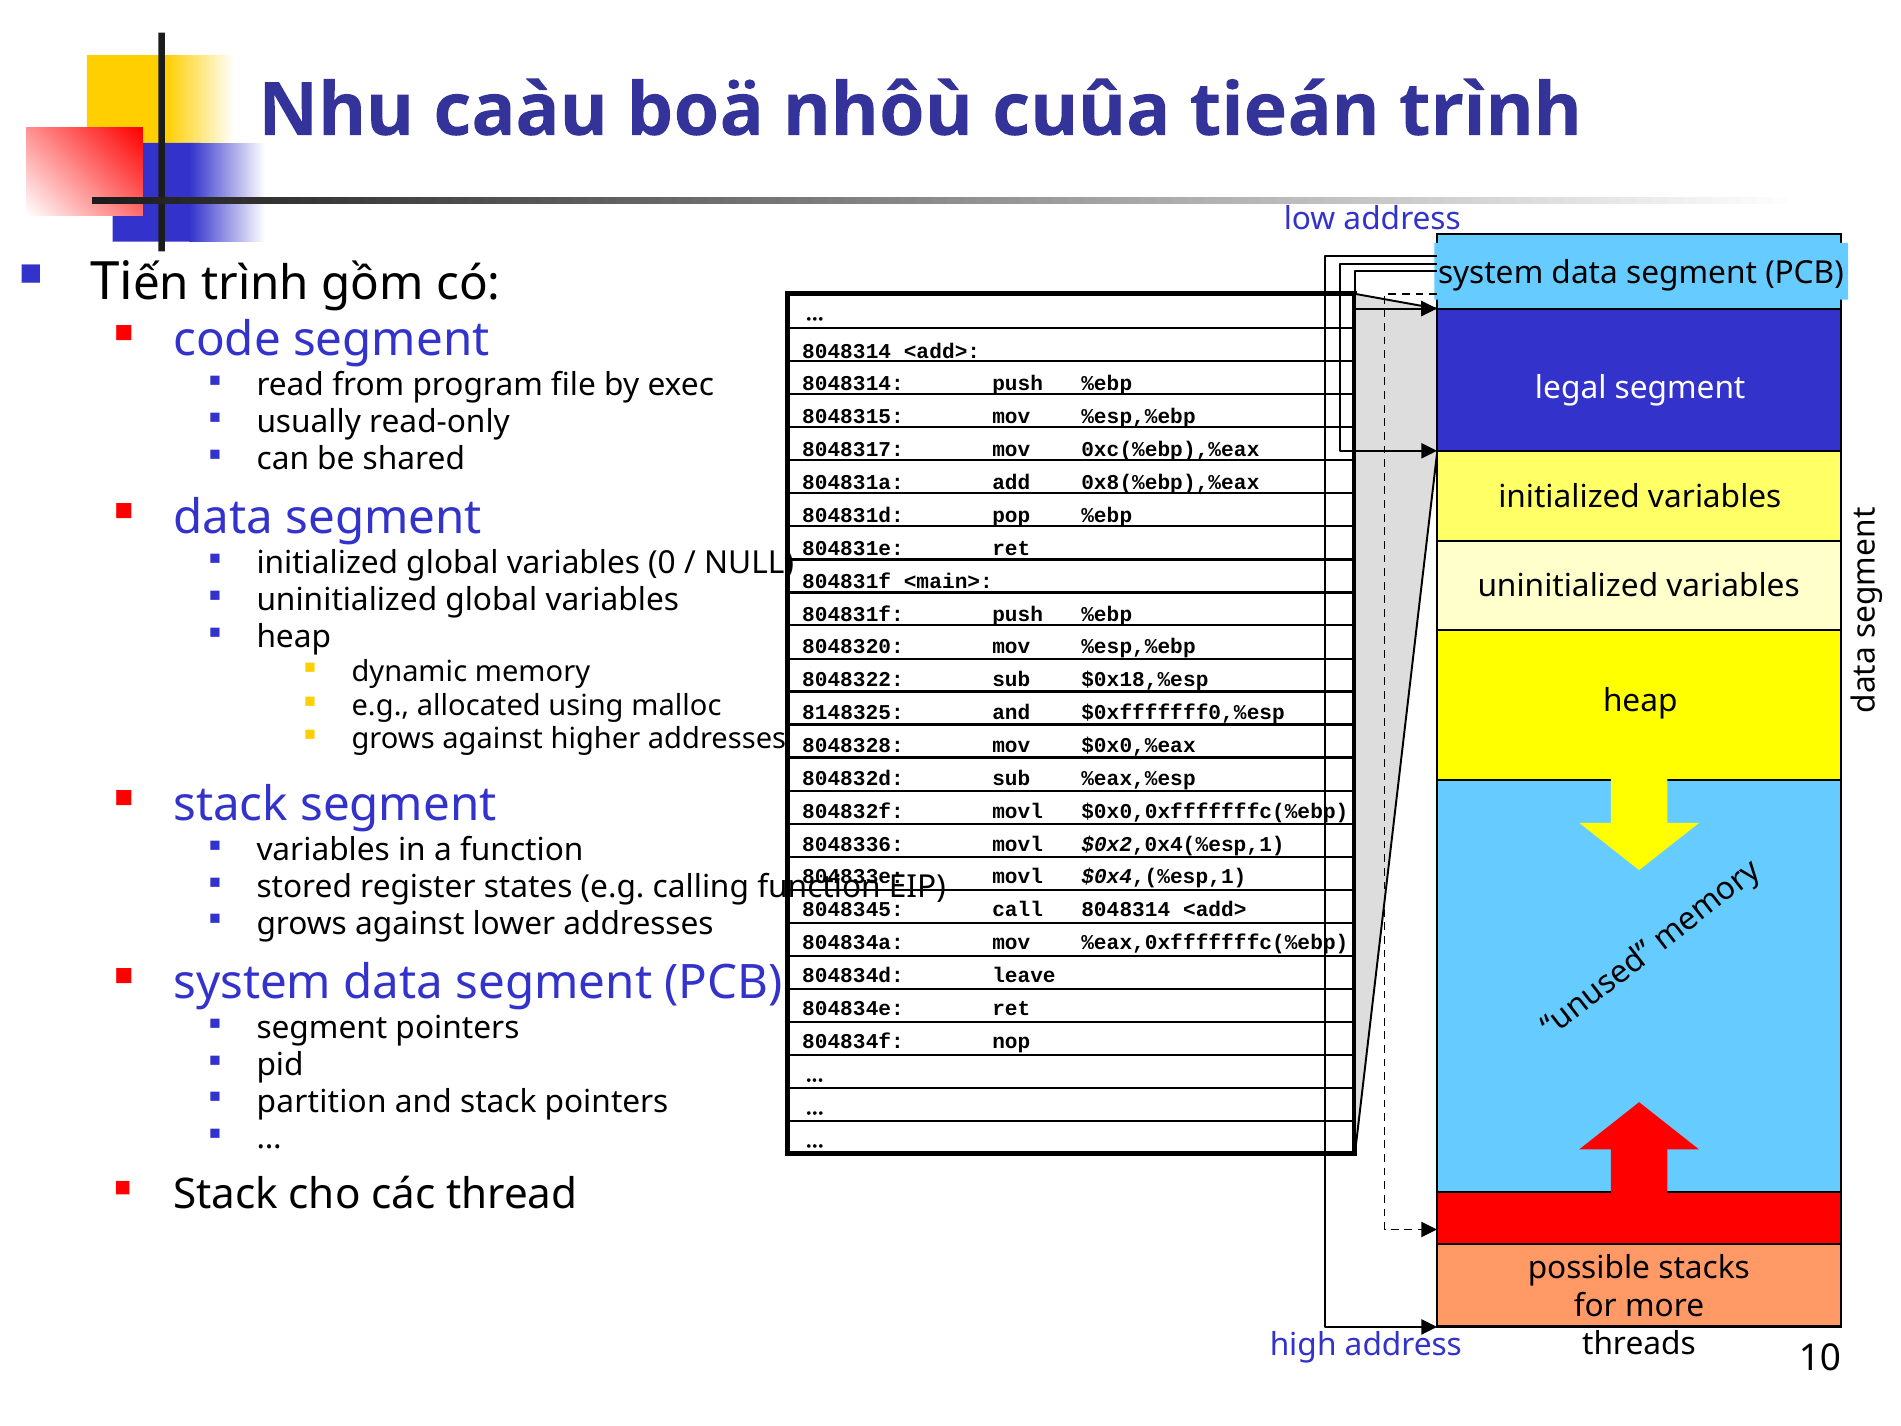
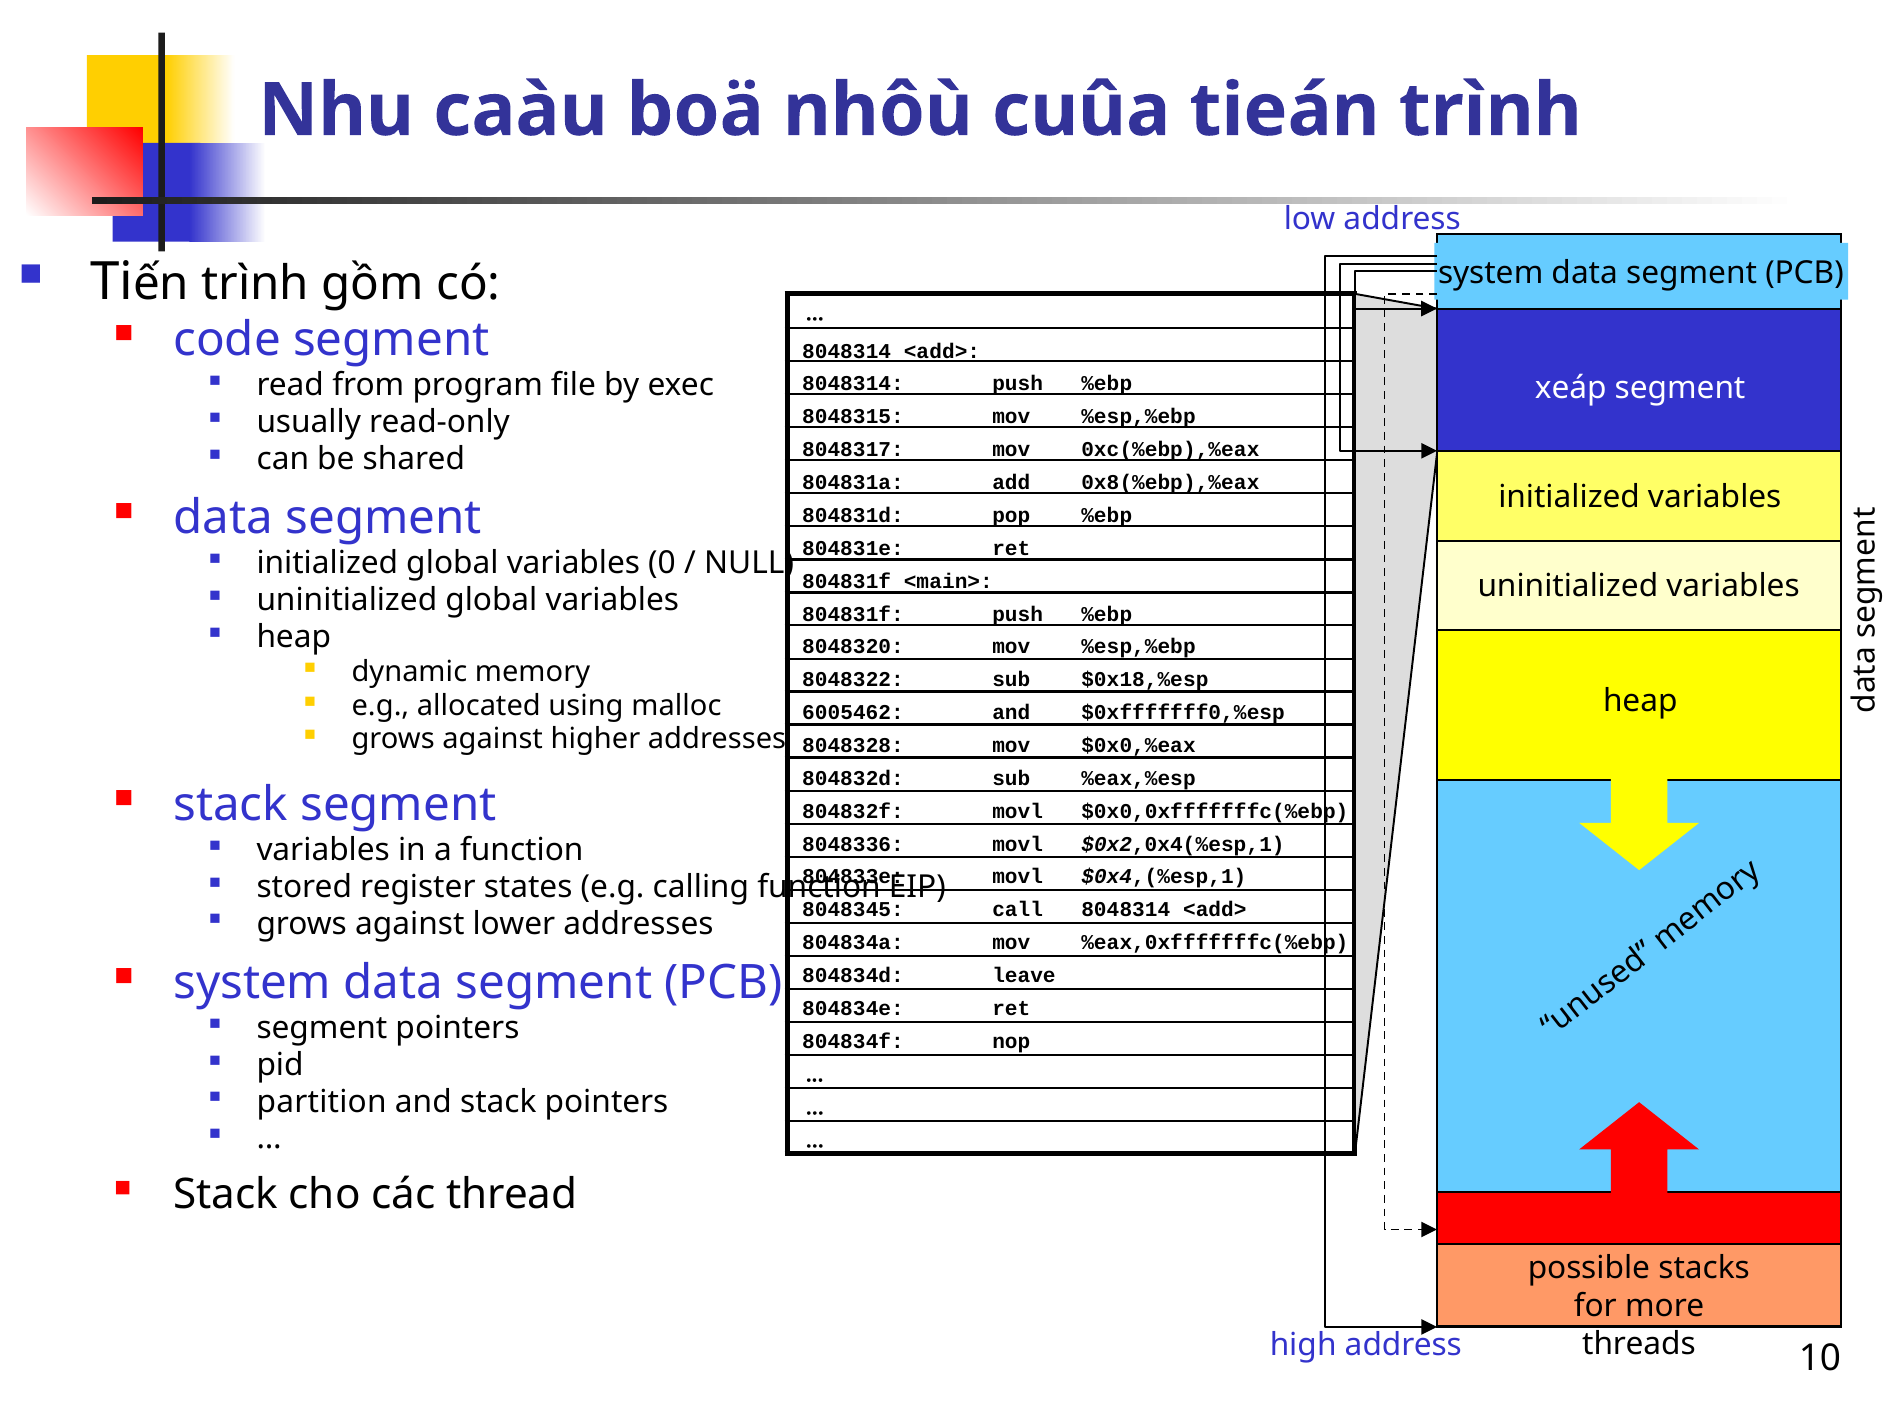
legal: legal -> xeáp
8148325: 8148325 -> 6005462
